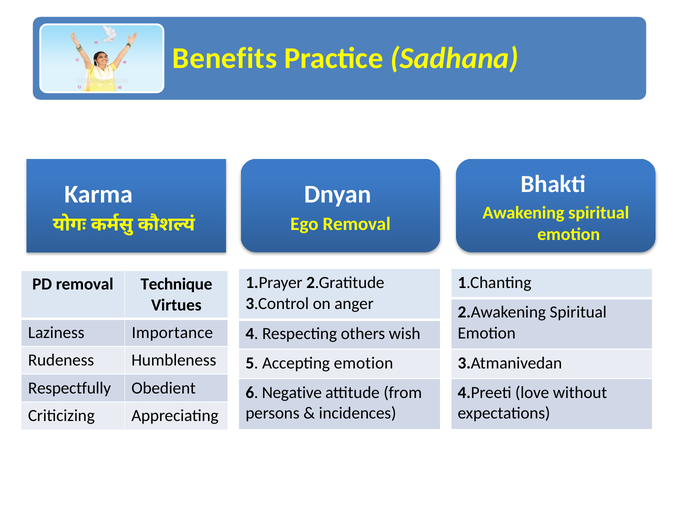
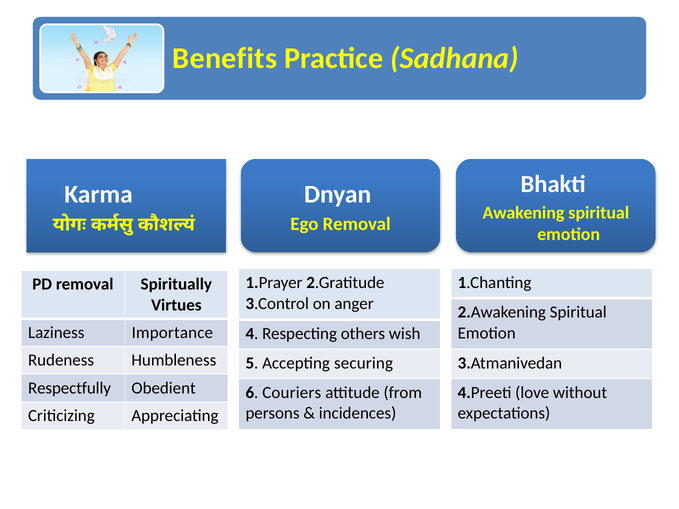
Technique: Technique -> Spiritually
Accepting emotion: emotion -> securing
Negative: Negative -> Couriers
